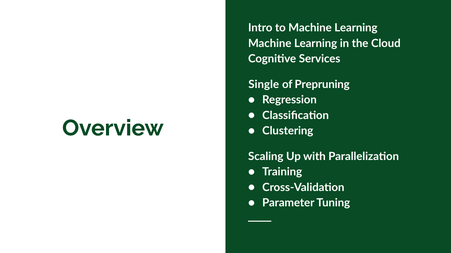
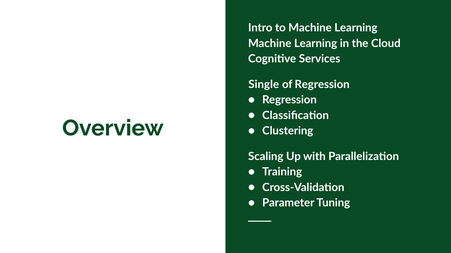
of Prepruning: Prepruning -> Regression
